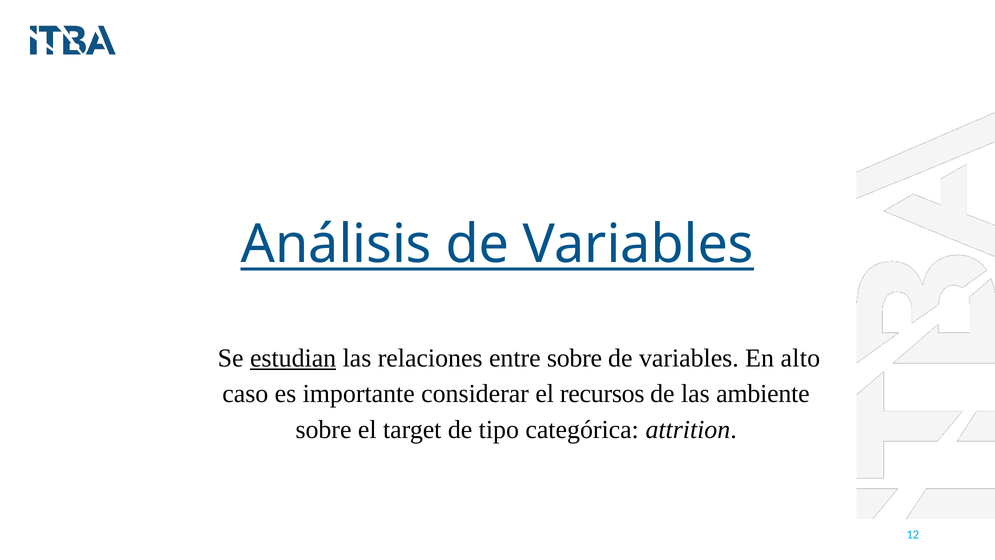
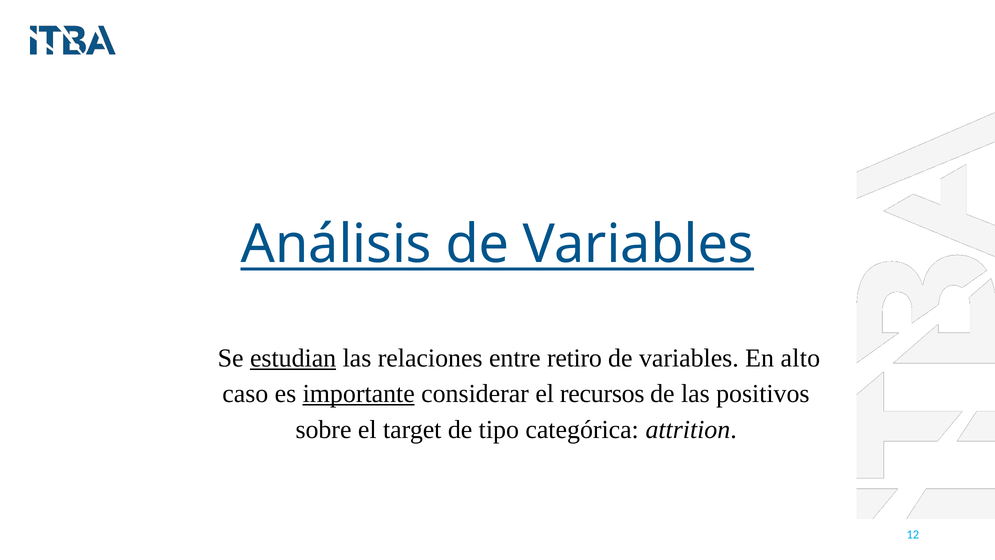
entre sobre: sobre -> retiro
importante underline: none -> present
ambiente: ambiente -> positivos
